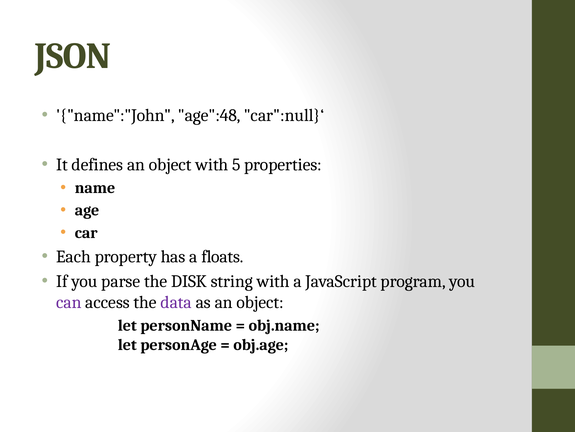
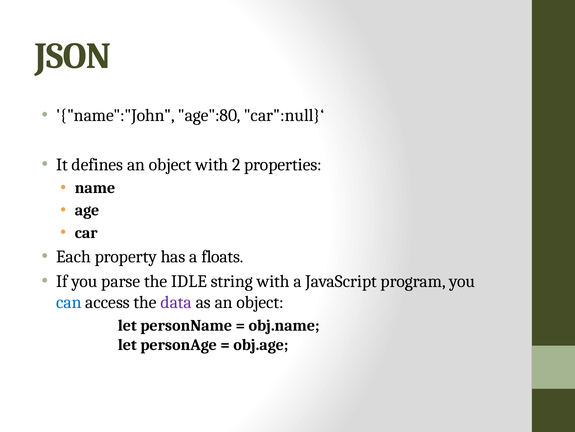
age":48: age":48 -> age":80
5: 5 -> 2
DISK: DISK -> IDLE
can colour: purple -> blue
